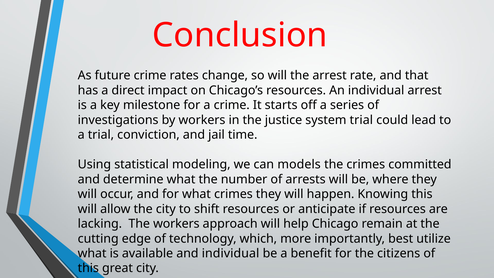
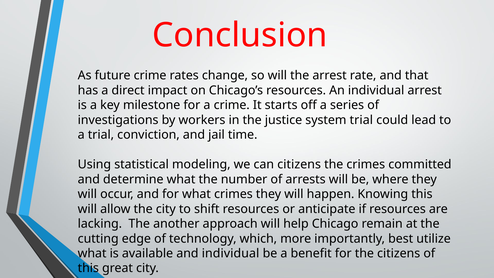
can models: models -> citizens
The workers: workers -> another
